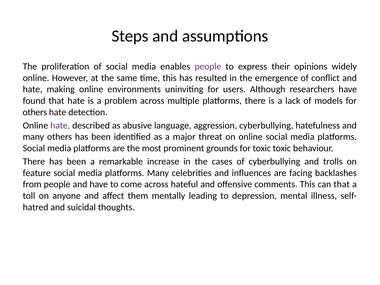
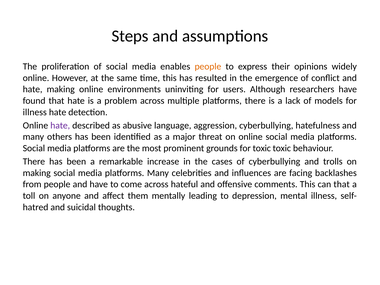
people at (208, 67) colour: purple -> orange
others at (35, 112): others -> illness
feature at (37, 173): feature -> making
